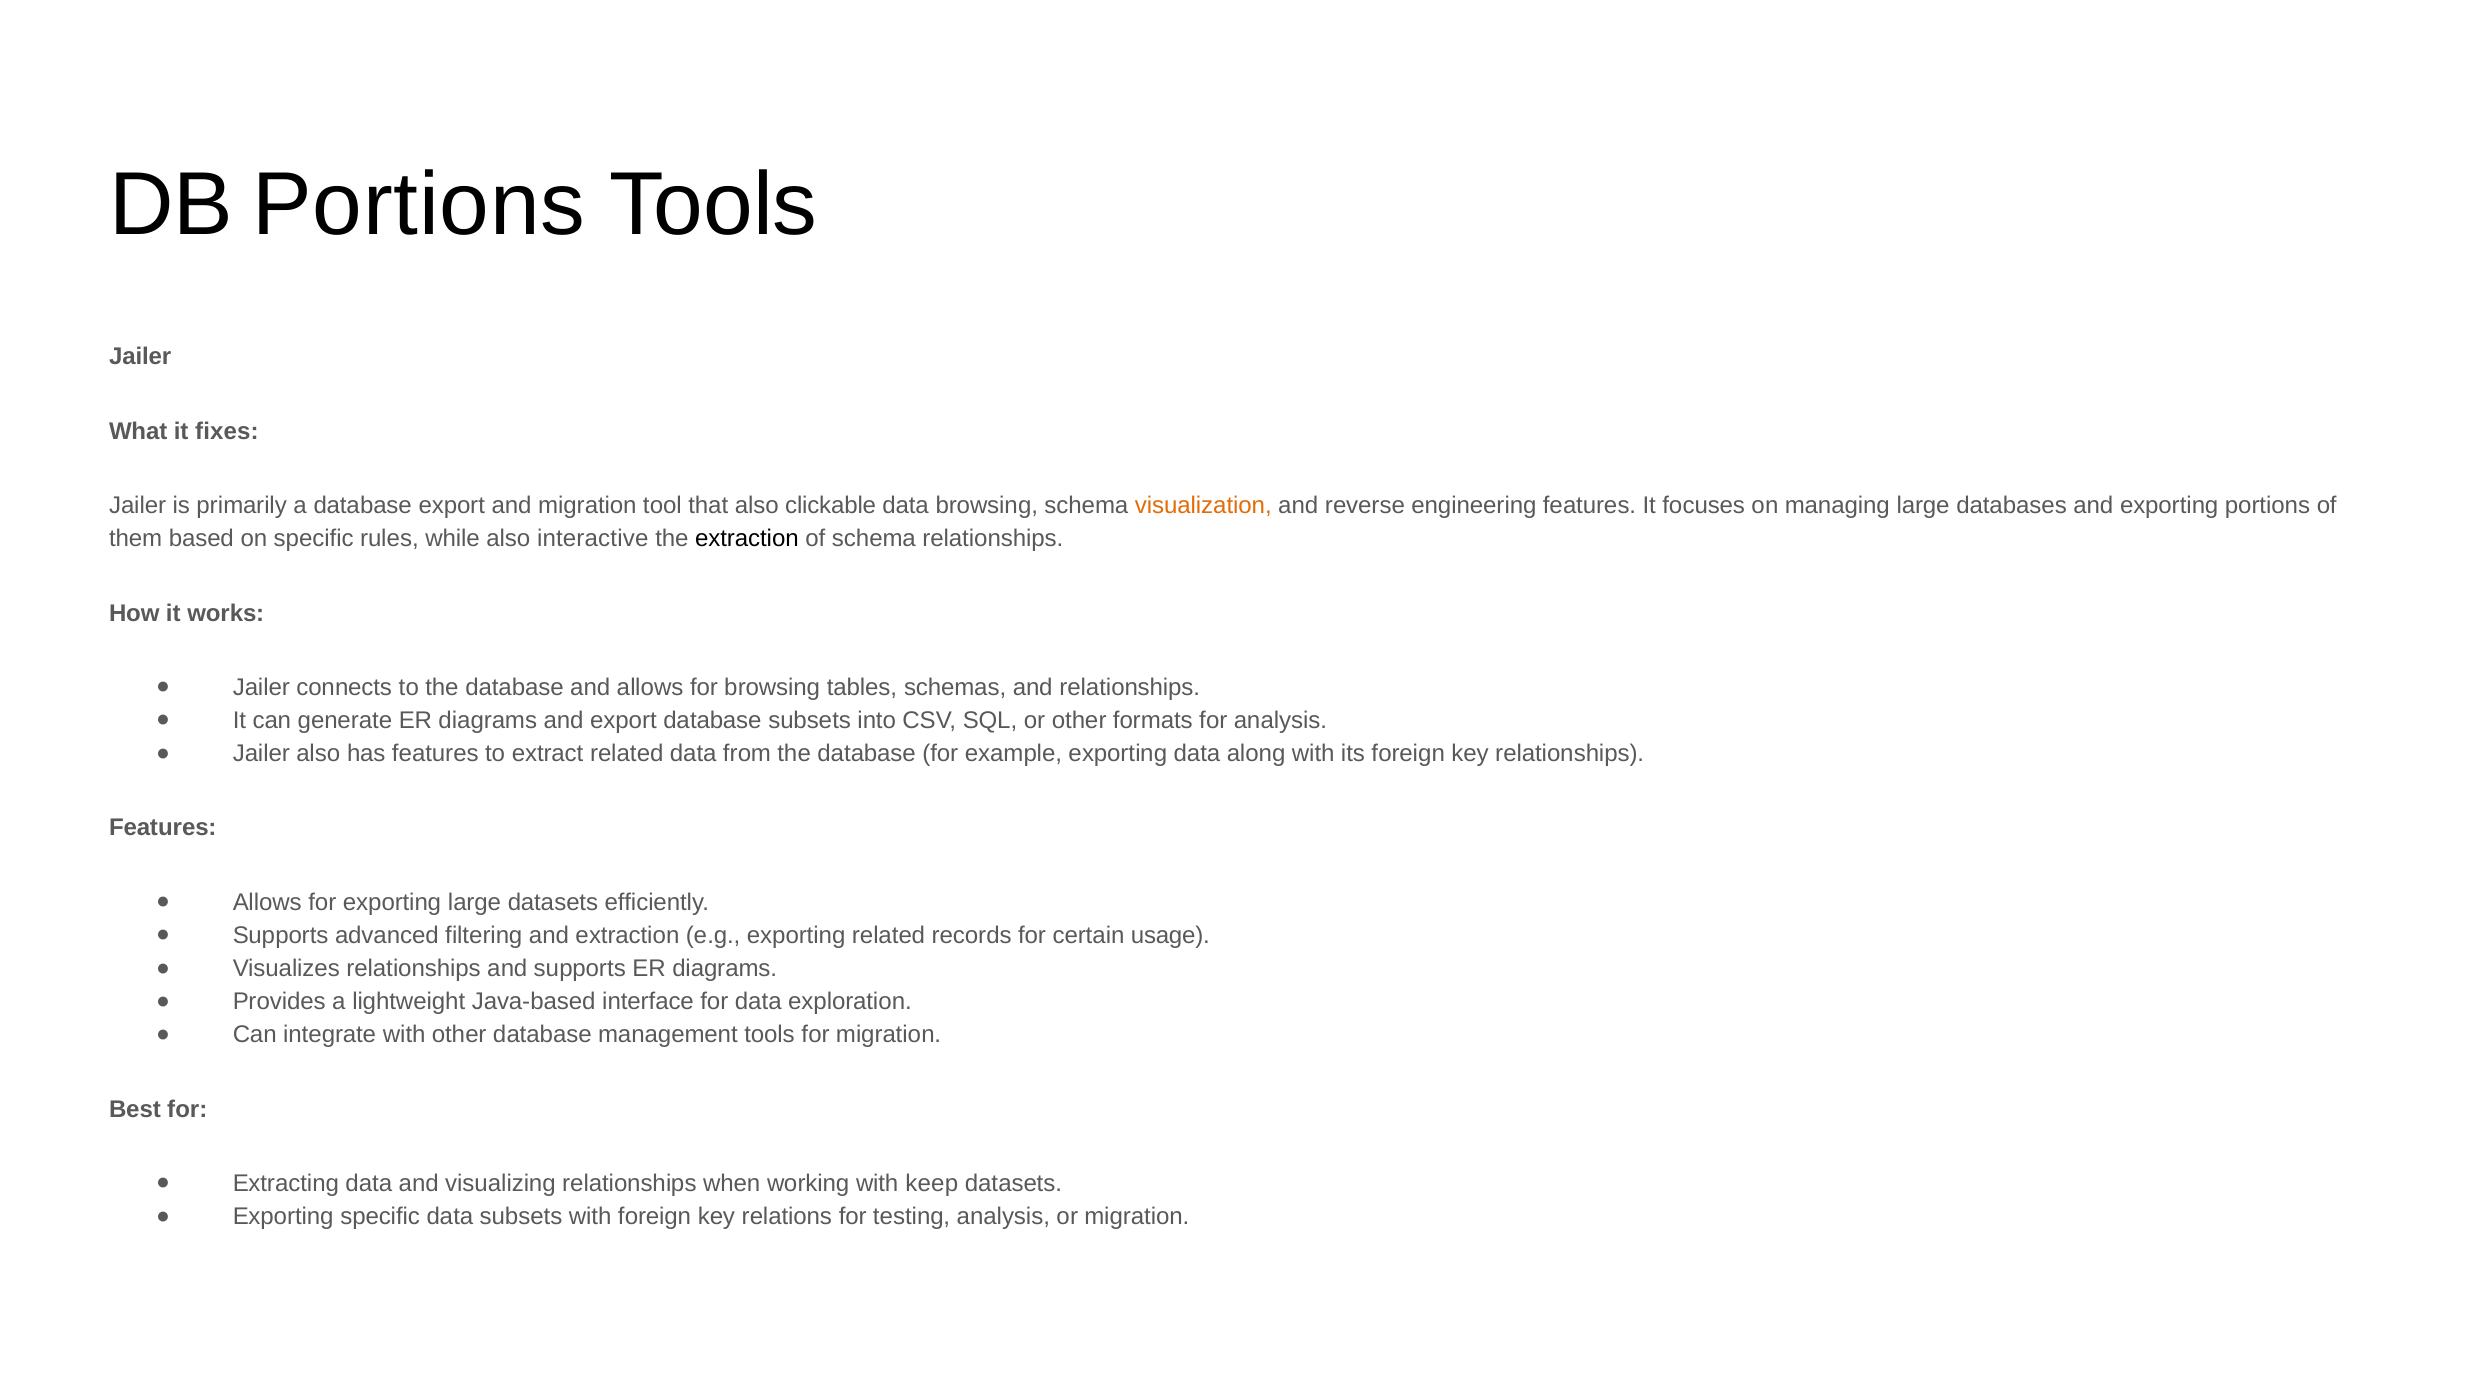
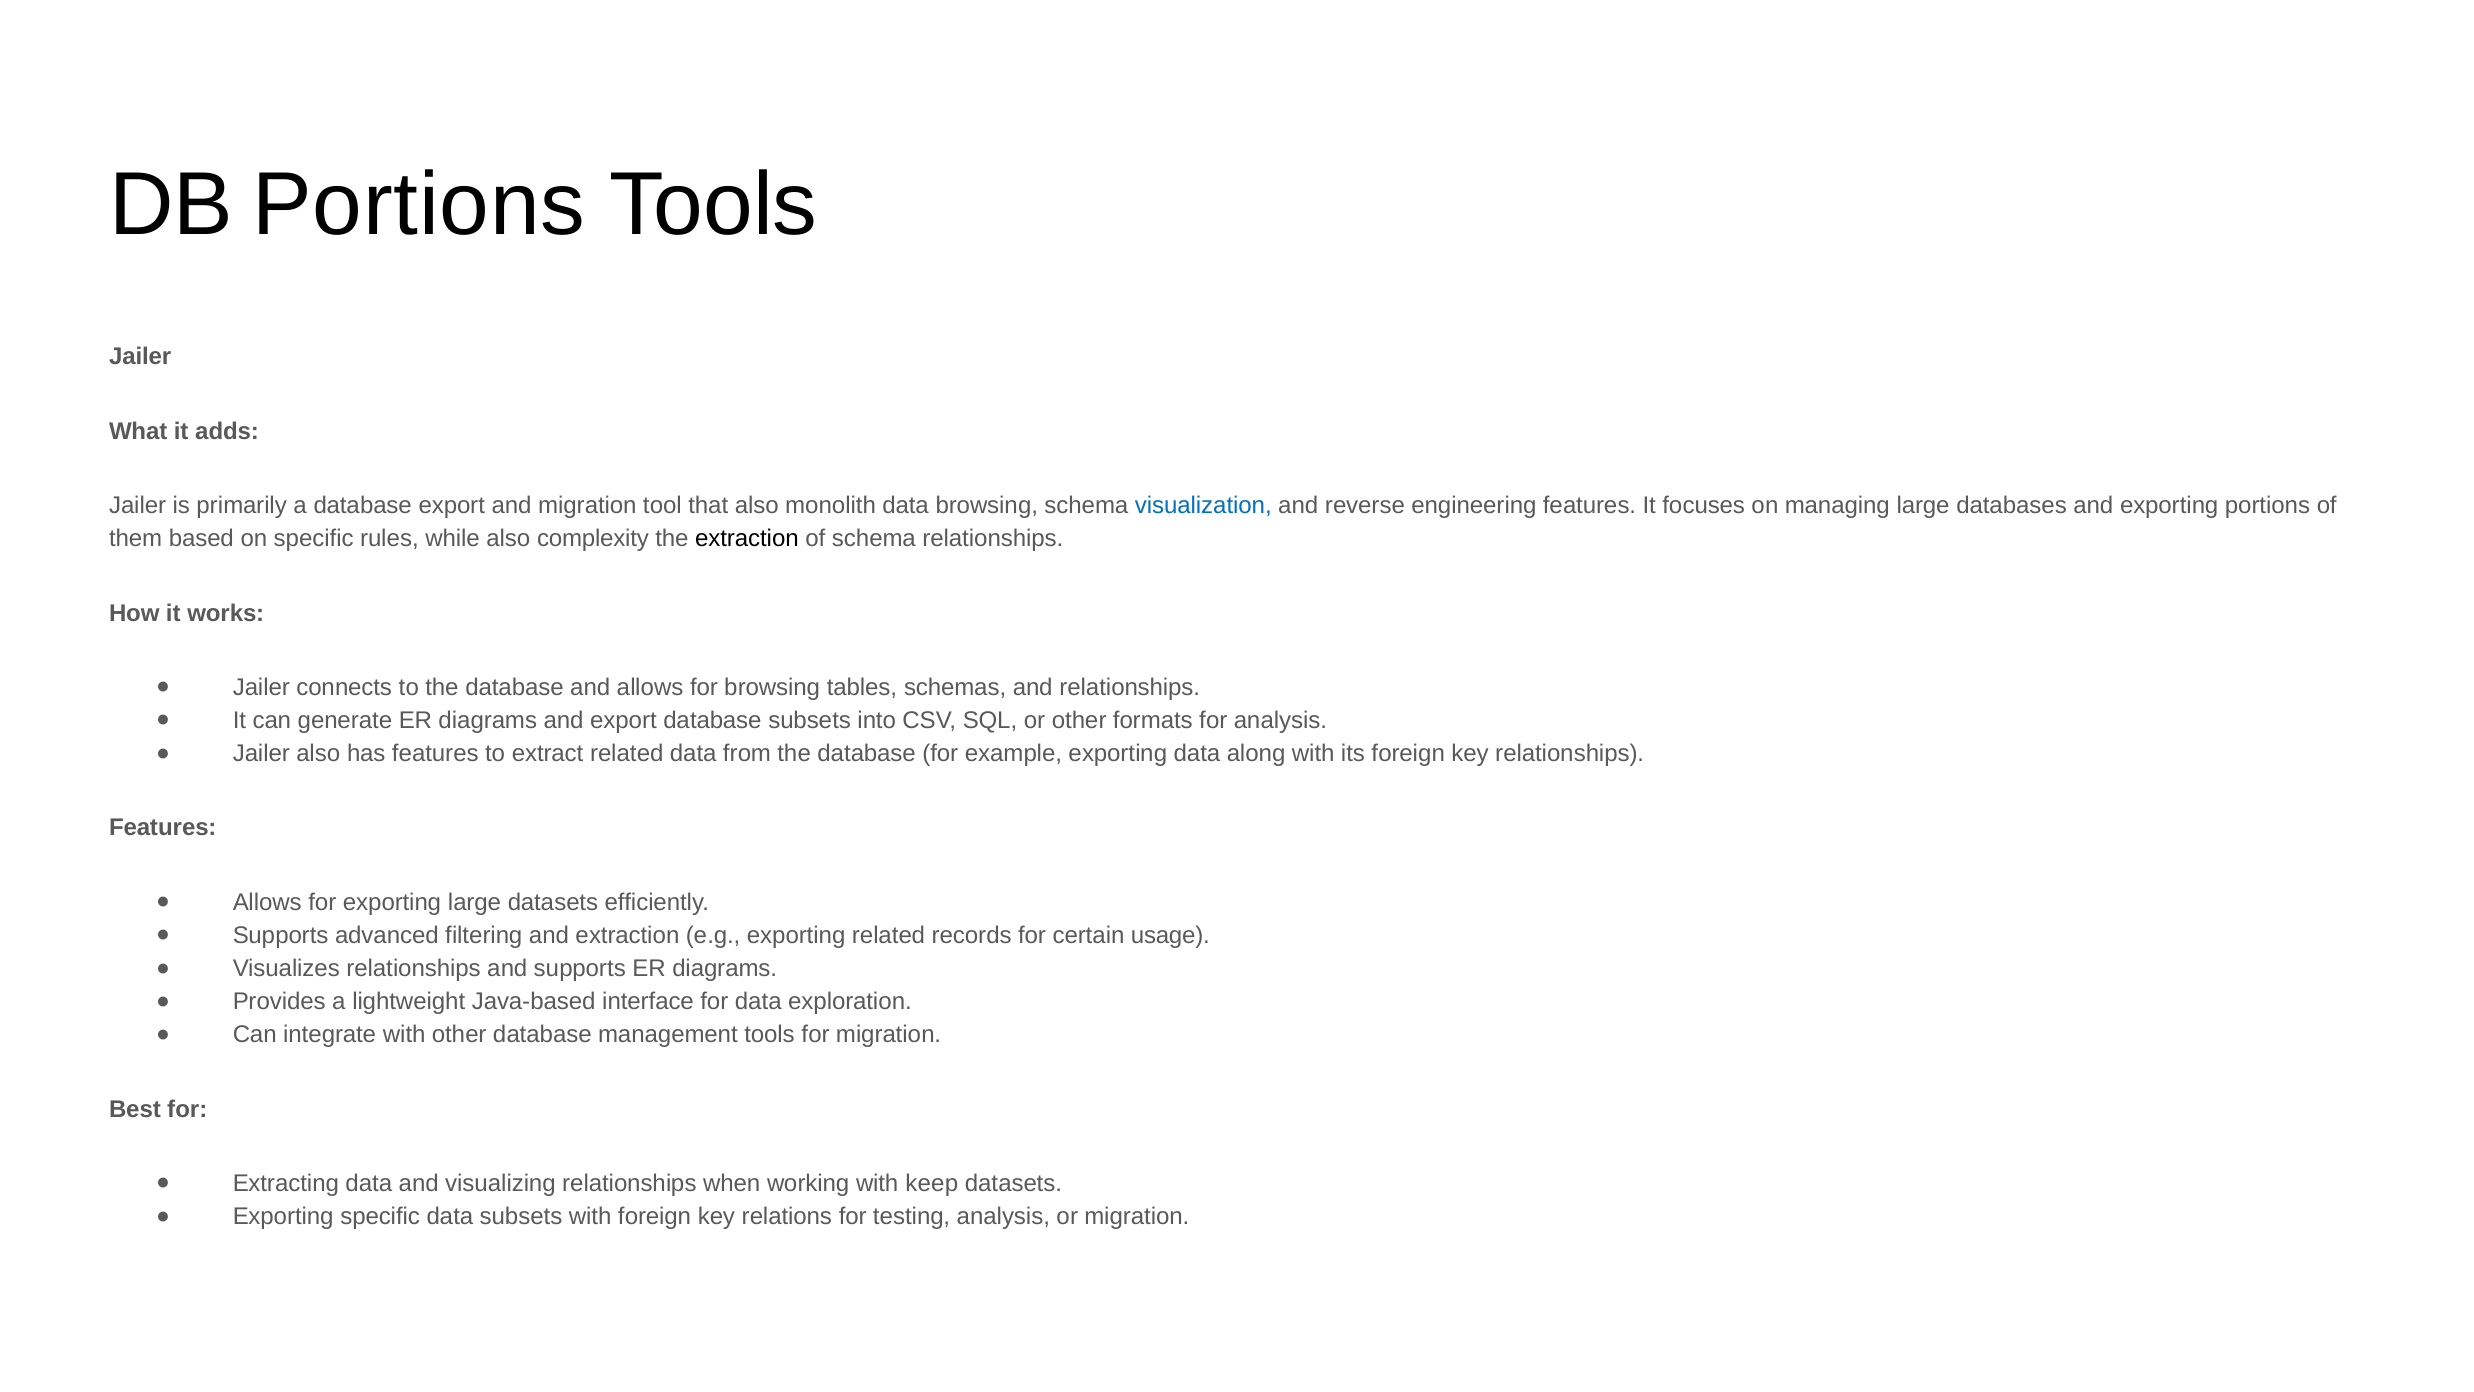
fixes: fixes -> adds
clickable: clickable -> monolith
visualization colour: orange -> blue
interactive: interactive -> complexity
